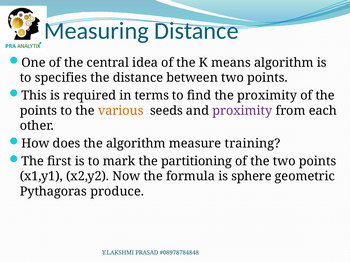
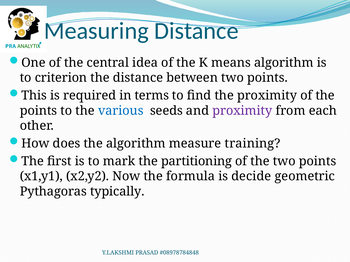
specifies: specifies -> criterion
various colour: orange -> blue
sphere: sphere -> decide
produce: produce -> typically
